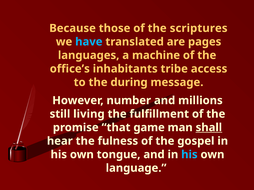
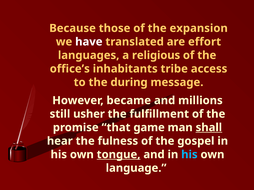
scriptures: scriptures -> expansion
have colour: light blue -> white
pages: pages -> effort
machine: machine -> religious
number: number -> became
living: living -> usher
tongue underline: none -> present
